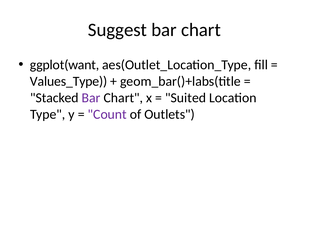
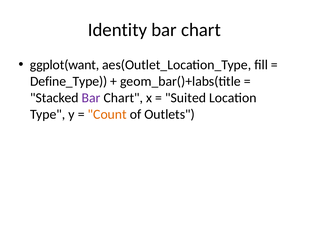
Suggest: Suggest -> Identity
Values_Type: Values_Type -> Define_Type
Count colour: purple -> orange
